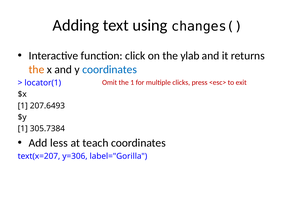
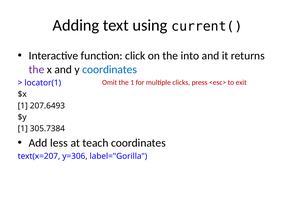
changes(: changes( -> current(
ylab: ylab -> into
the at (37, 70) colour: orange -> purple
